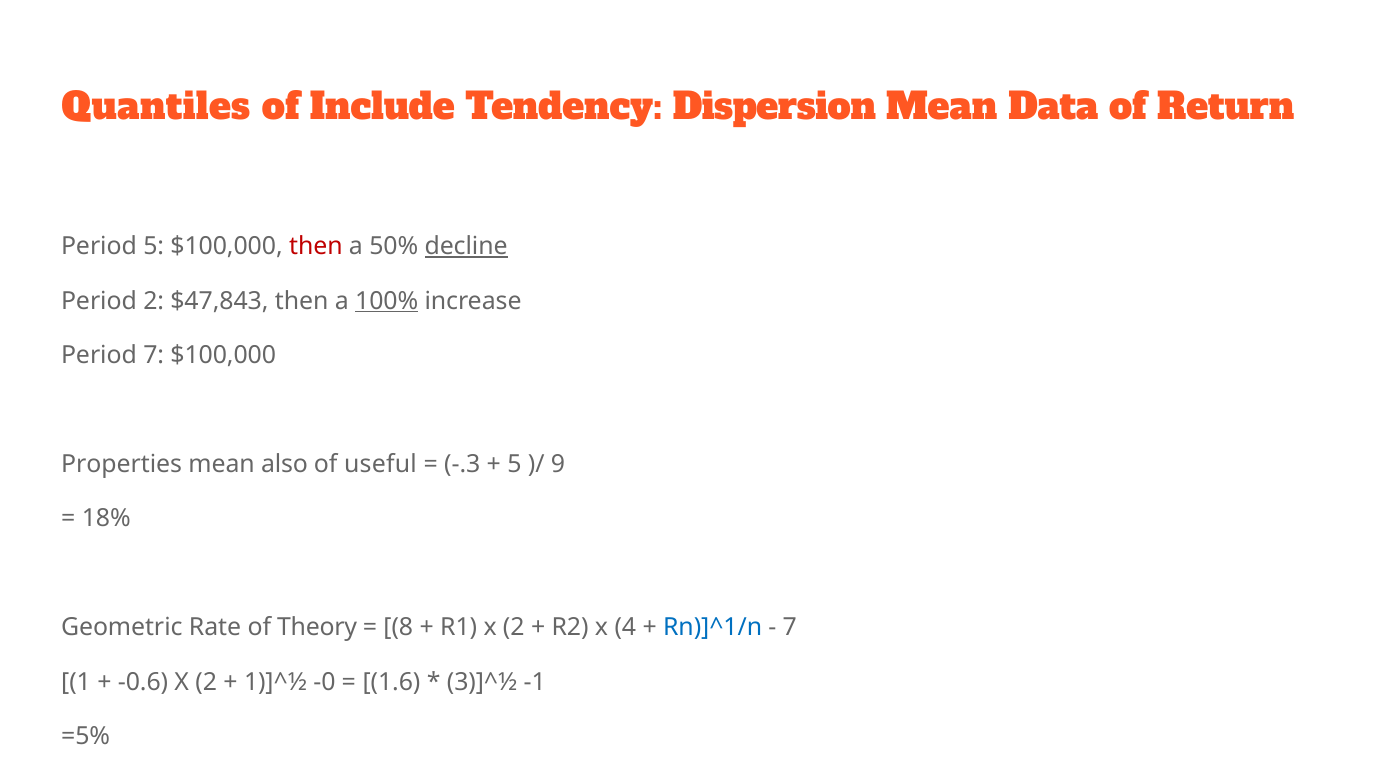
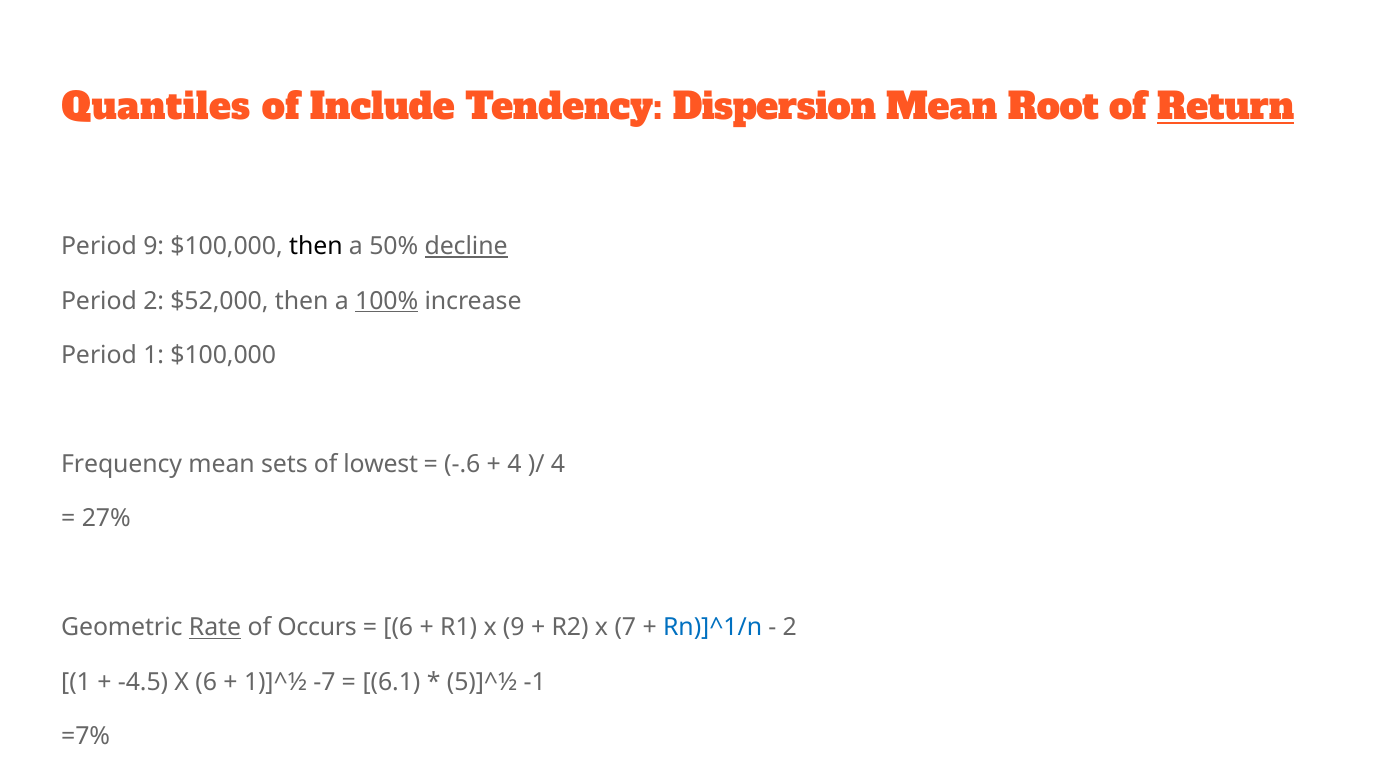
Data: Data -> Root
Return underline: none -> present
Period 5: 5 -> 9
then at (316, 246) colour: red -> black
$47,843: $47,843 -> $52,000
Period 7: 7 -> 1
Properties: Properties -> Frequency
also: also -> sets
useful: useful -> lowest
-.3: -.3 -> -.6
5 at (514, 464): 5 -> 4
9 at (558, 464): 9 -> 4
18%: 18% -> 27%
Rate underline: none -> present
Theory: Theory -> Occurs
8 at (398, 627): 8 -> 6
R1 x 2: 2 -> 9
4: 4 -> 7
7 at (790, 627): 7 -> 2
-0.6: -0.6 -> -4.5
2 at (206, 682): 2 -> 6
-0: -0 -> -7
1.6: 1.6 -> 6.1
3)]^½: 3)]^½ -> 5)]^½
=5%: =5% -> =7%
